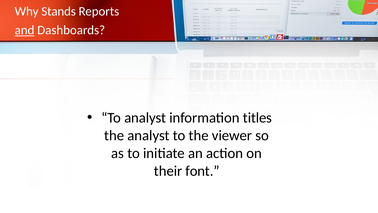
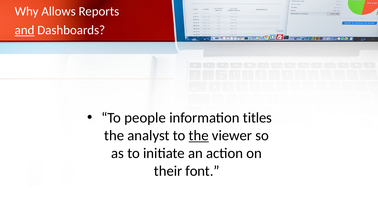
Stands: Stands -> Allows
To analyst: analyst -> people
the at (199, 135) underline: none -> present
